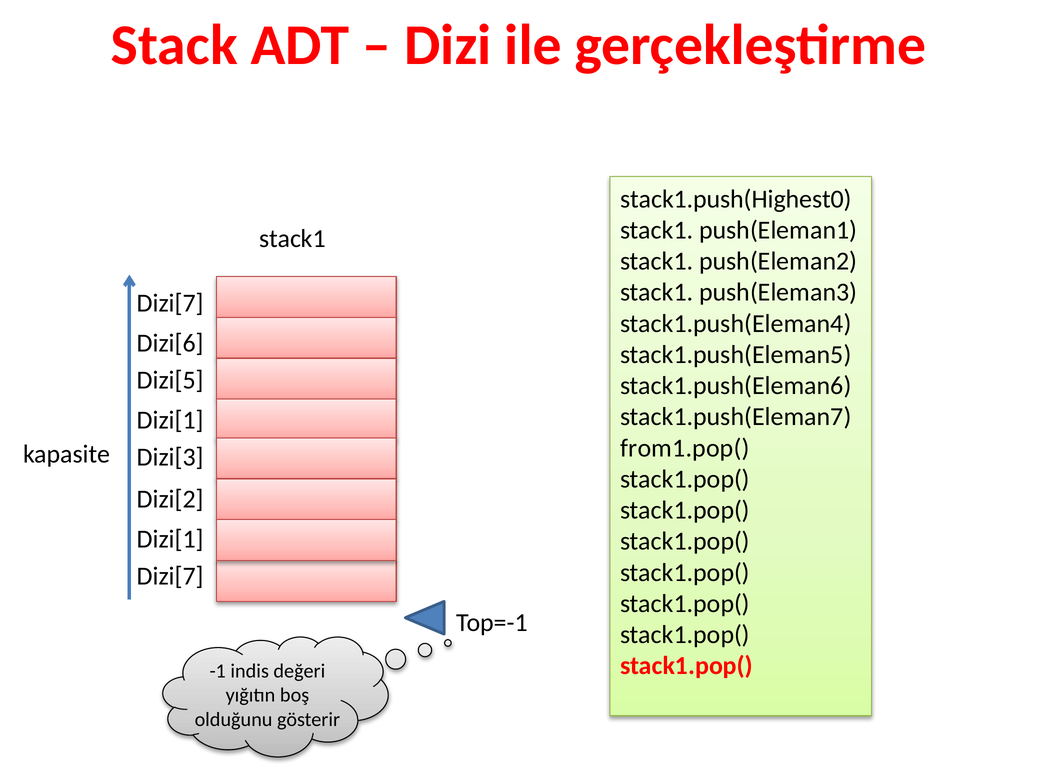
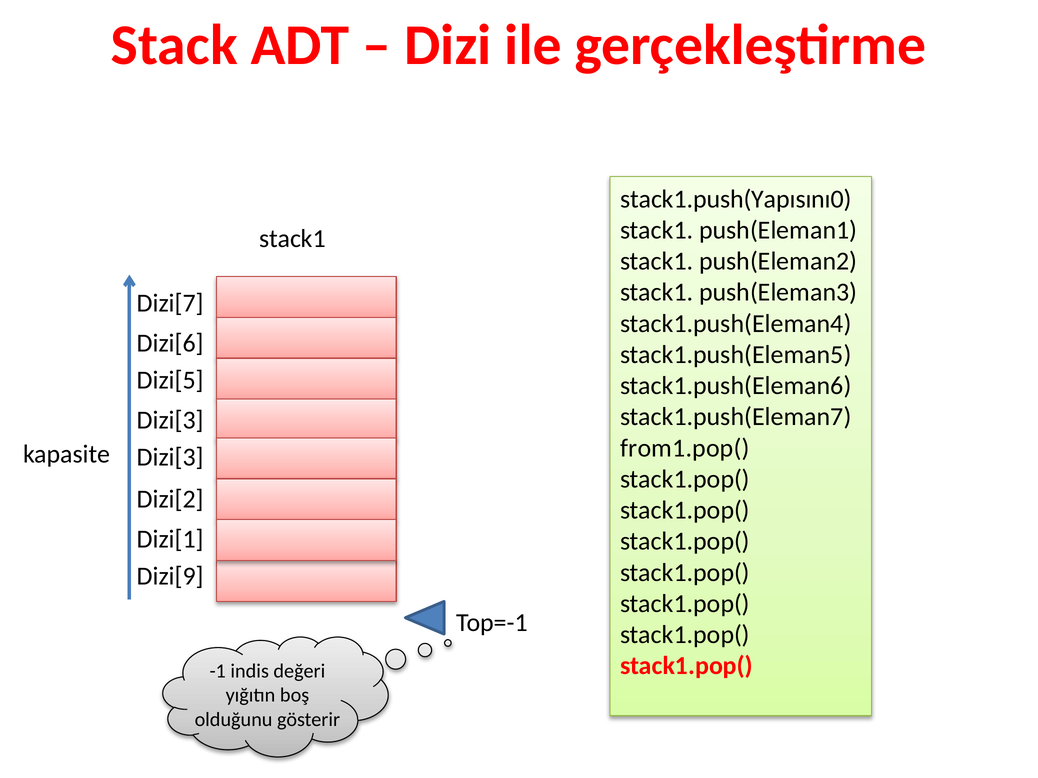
stack1.push(Highest0: stack1.push(Highest0 -> stack1.push(Yapısını0
Dizi[1 at (170, 420): Dizi[1 -> Dizi[3
Dizi[7 at (170, 577): Dizi[7 -> Dizi[9
